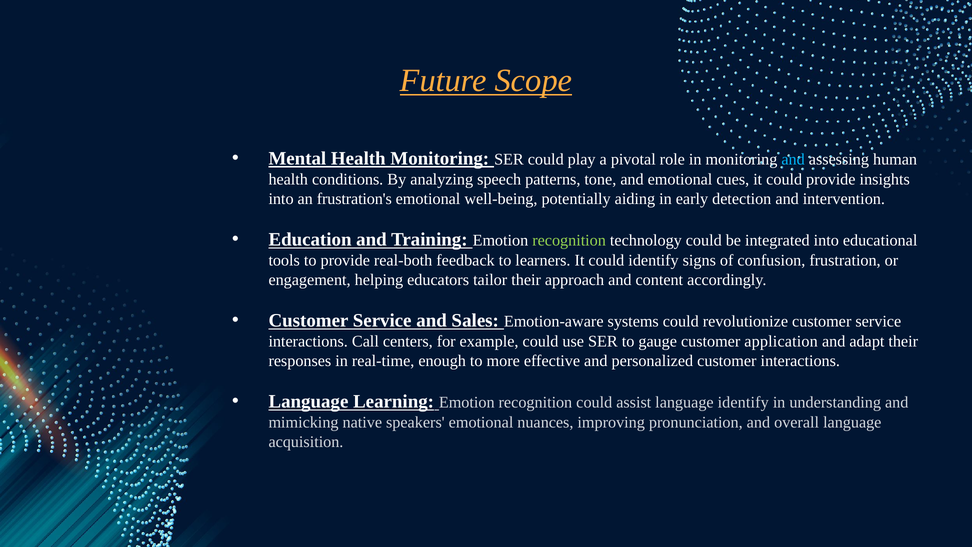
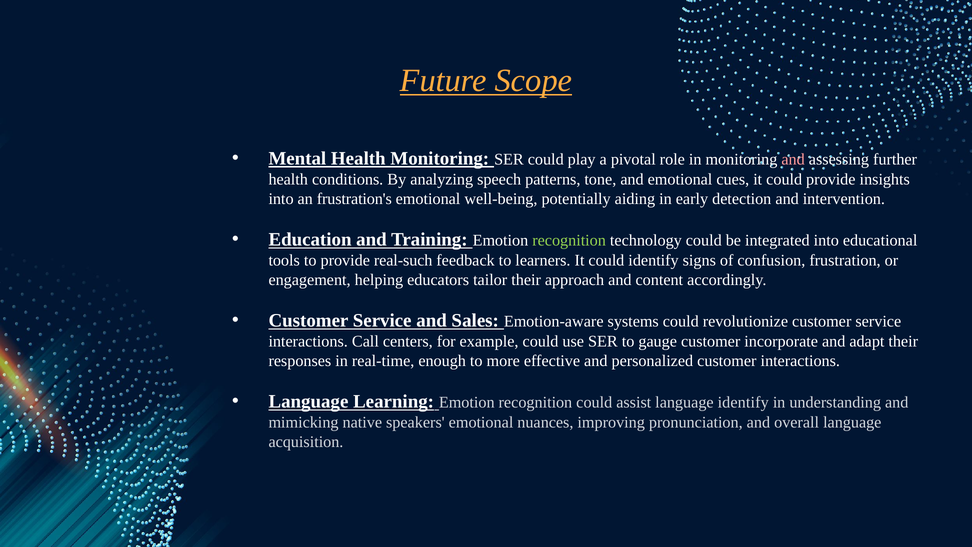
and at (793, 159) colour: light blue -> pink
human: human -> further
real-both: real-both -> real-such
application: application -> incorporate
